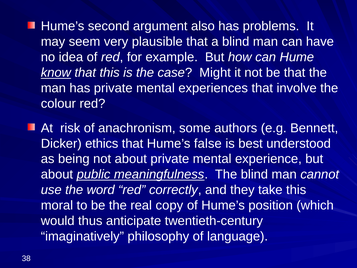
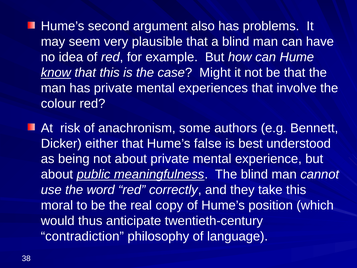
ethics: ethics -> either
imaginatively: imaginatively -> contradiction
